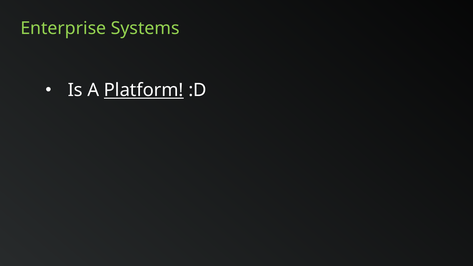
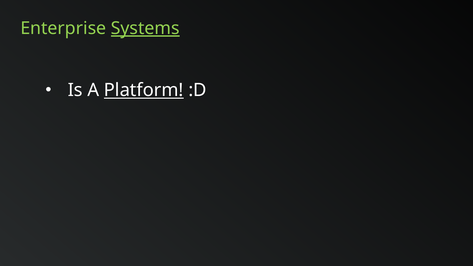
Systems underline: none -> present
